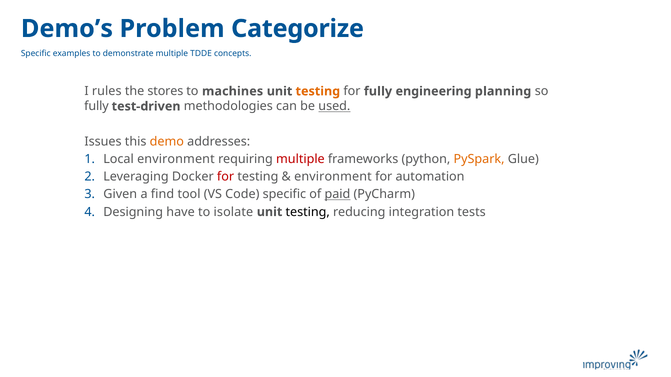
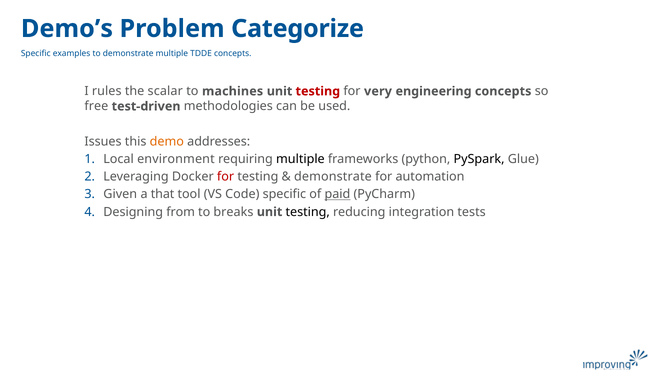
stores: stores -> scalar
testing at (318, 91) colour: orange -> red
for fully: fully -> very
engineering planning: planning -> concepts
fully at (96, 106): fully -> free
used underline: present -> none
multiple at (300, 159) colour: red -> black
PySpark colour: orange -> black
environment at (333, 177): environment -> demonstrate
find: find -> that
have: have -> from
isolate: isolate -> breaks
